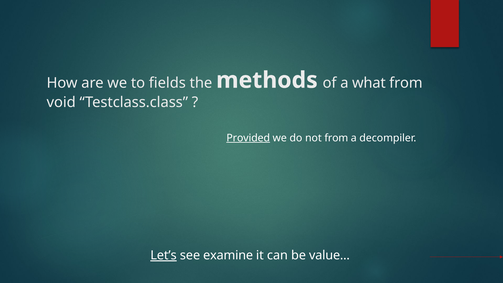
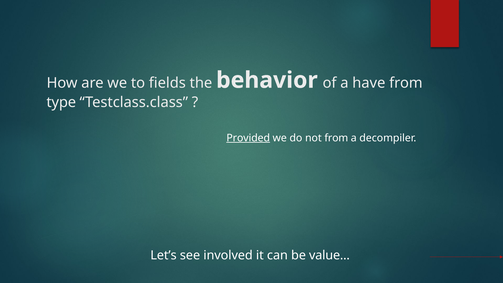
methods: methods -> behavior
what: what -> have
void: void -> type
Let’s underline: present -> none
examine: examine -> involved
